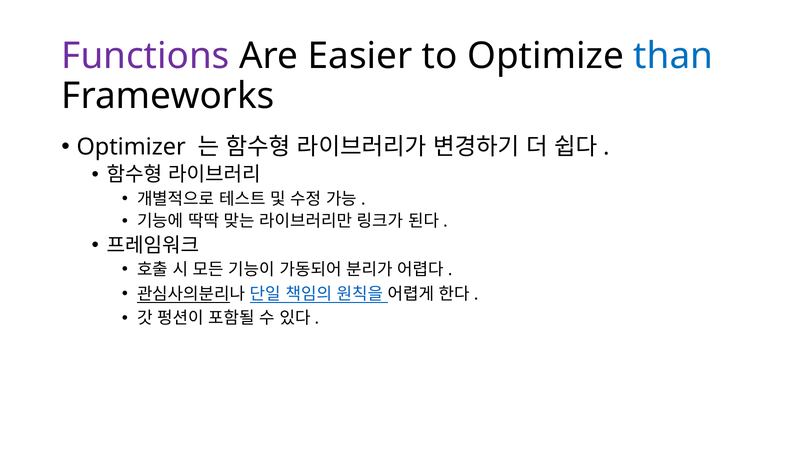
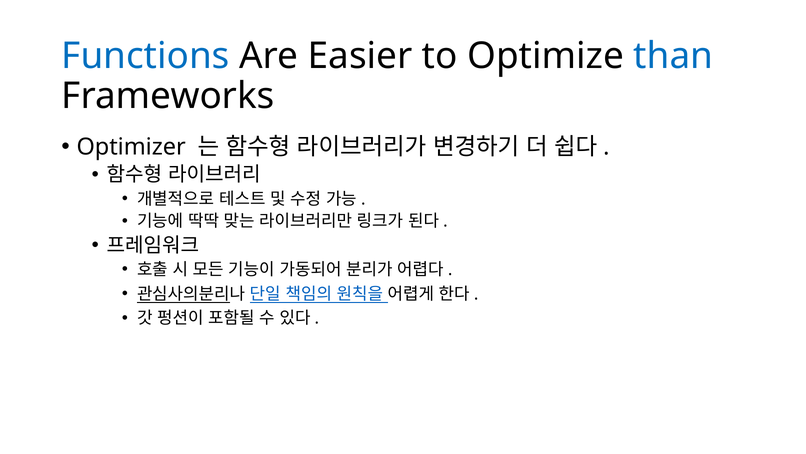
Functions colour: purple -> blue
